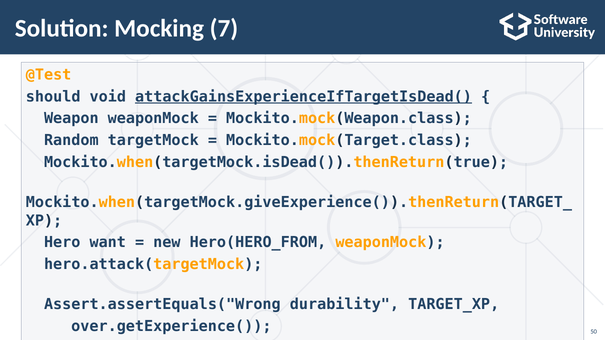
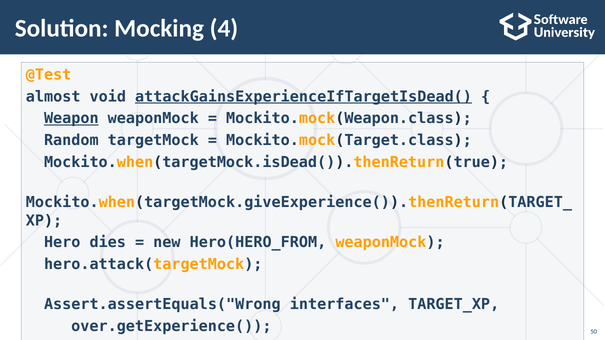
7: 7 -> 4
should: should -> almost
Weapon underline: none -> present
want: want -> dies
durability: durability -> interfaces
